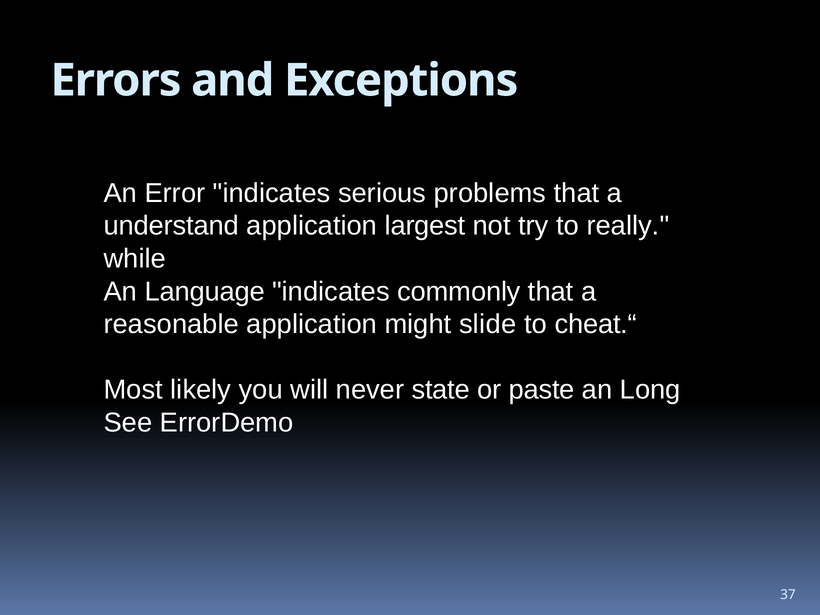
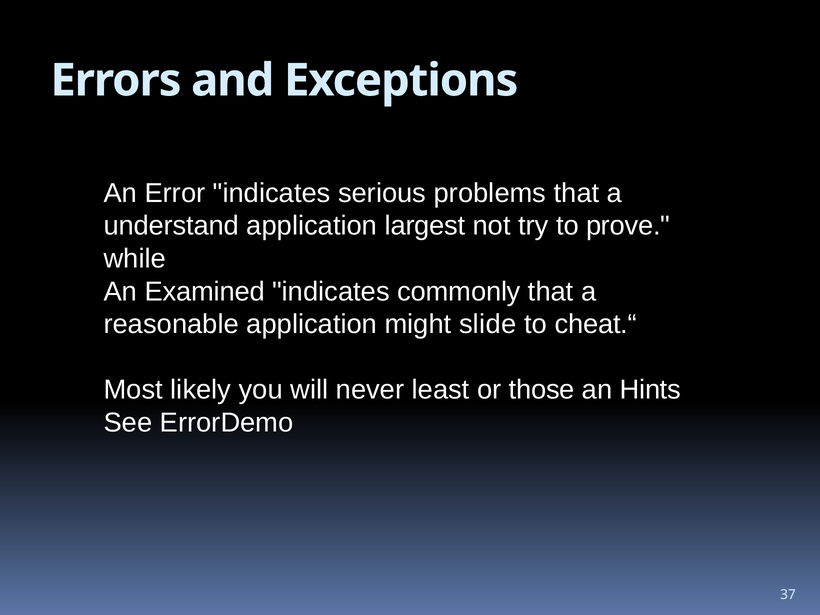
really: really -> prove
Language: Language -> Examined
state: state -> least
paste: paste -> those
Long: Long -> Hints
